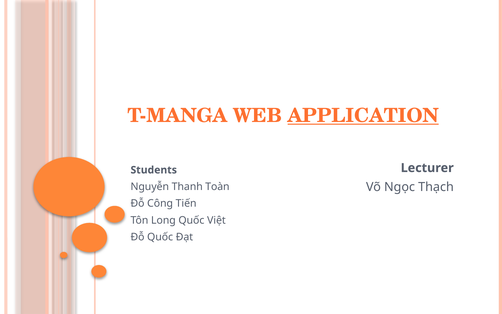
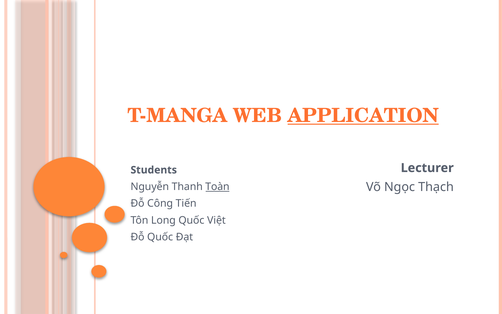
Toàn underline: none -> present
